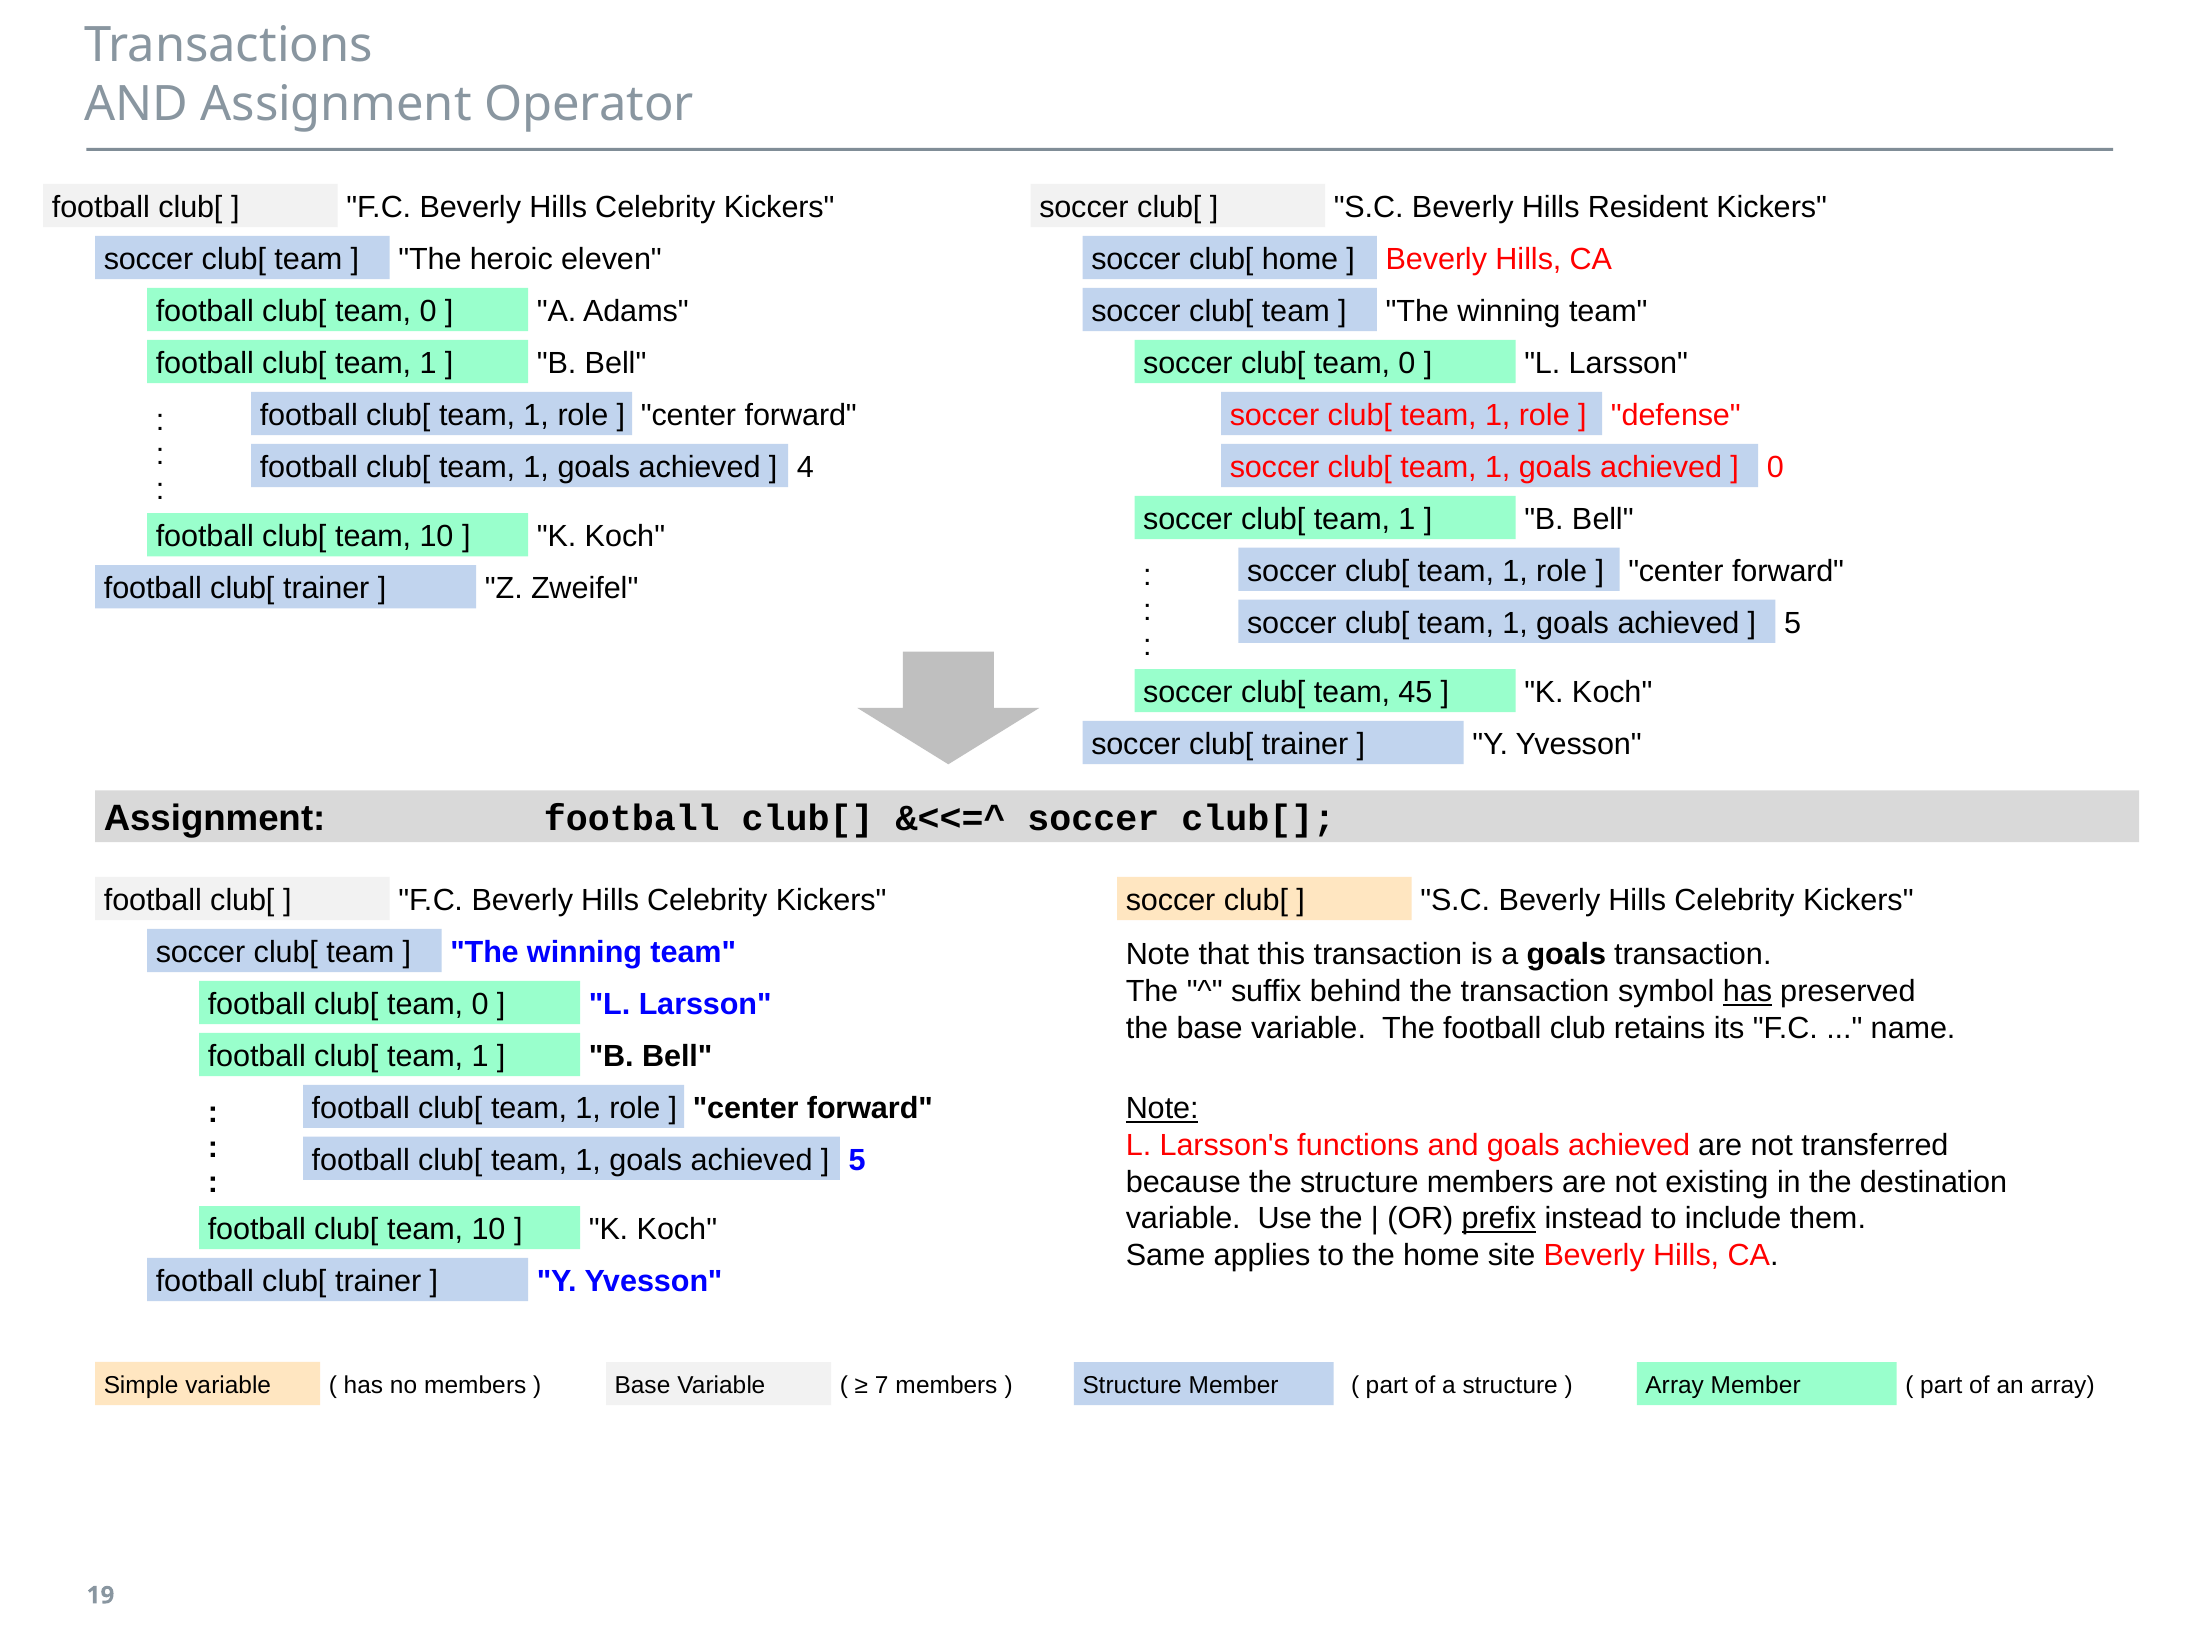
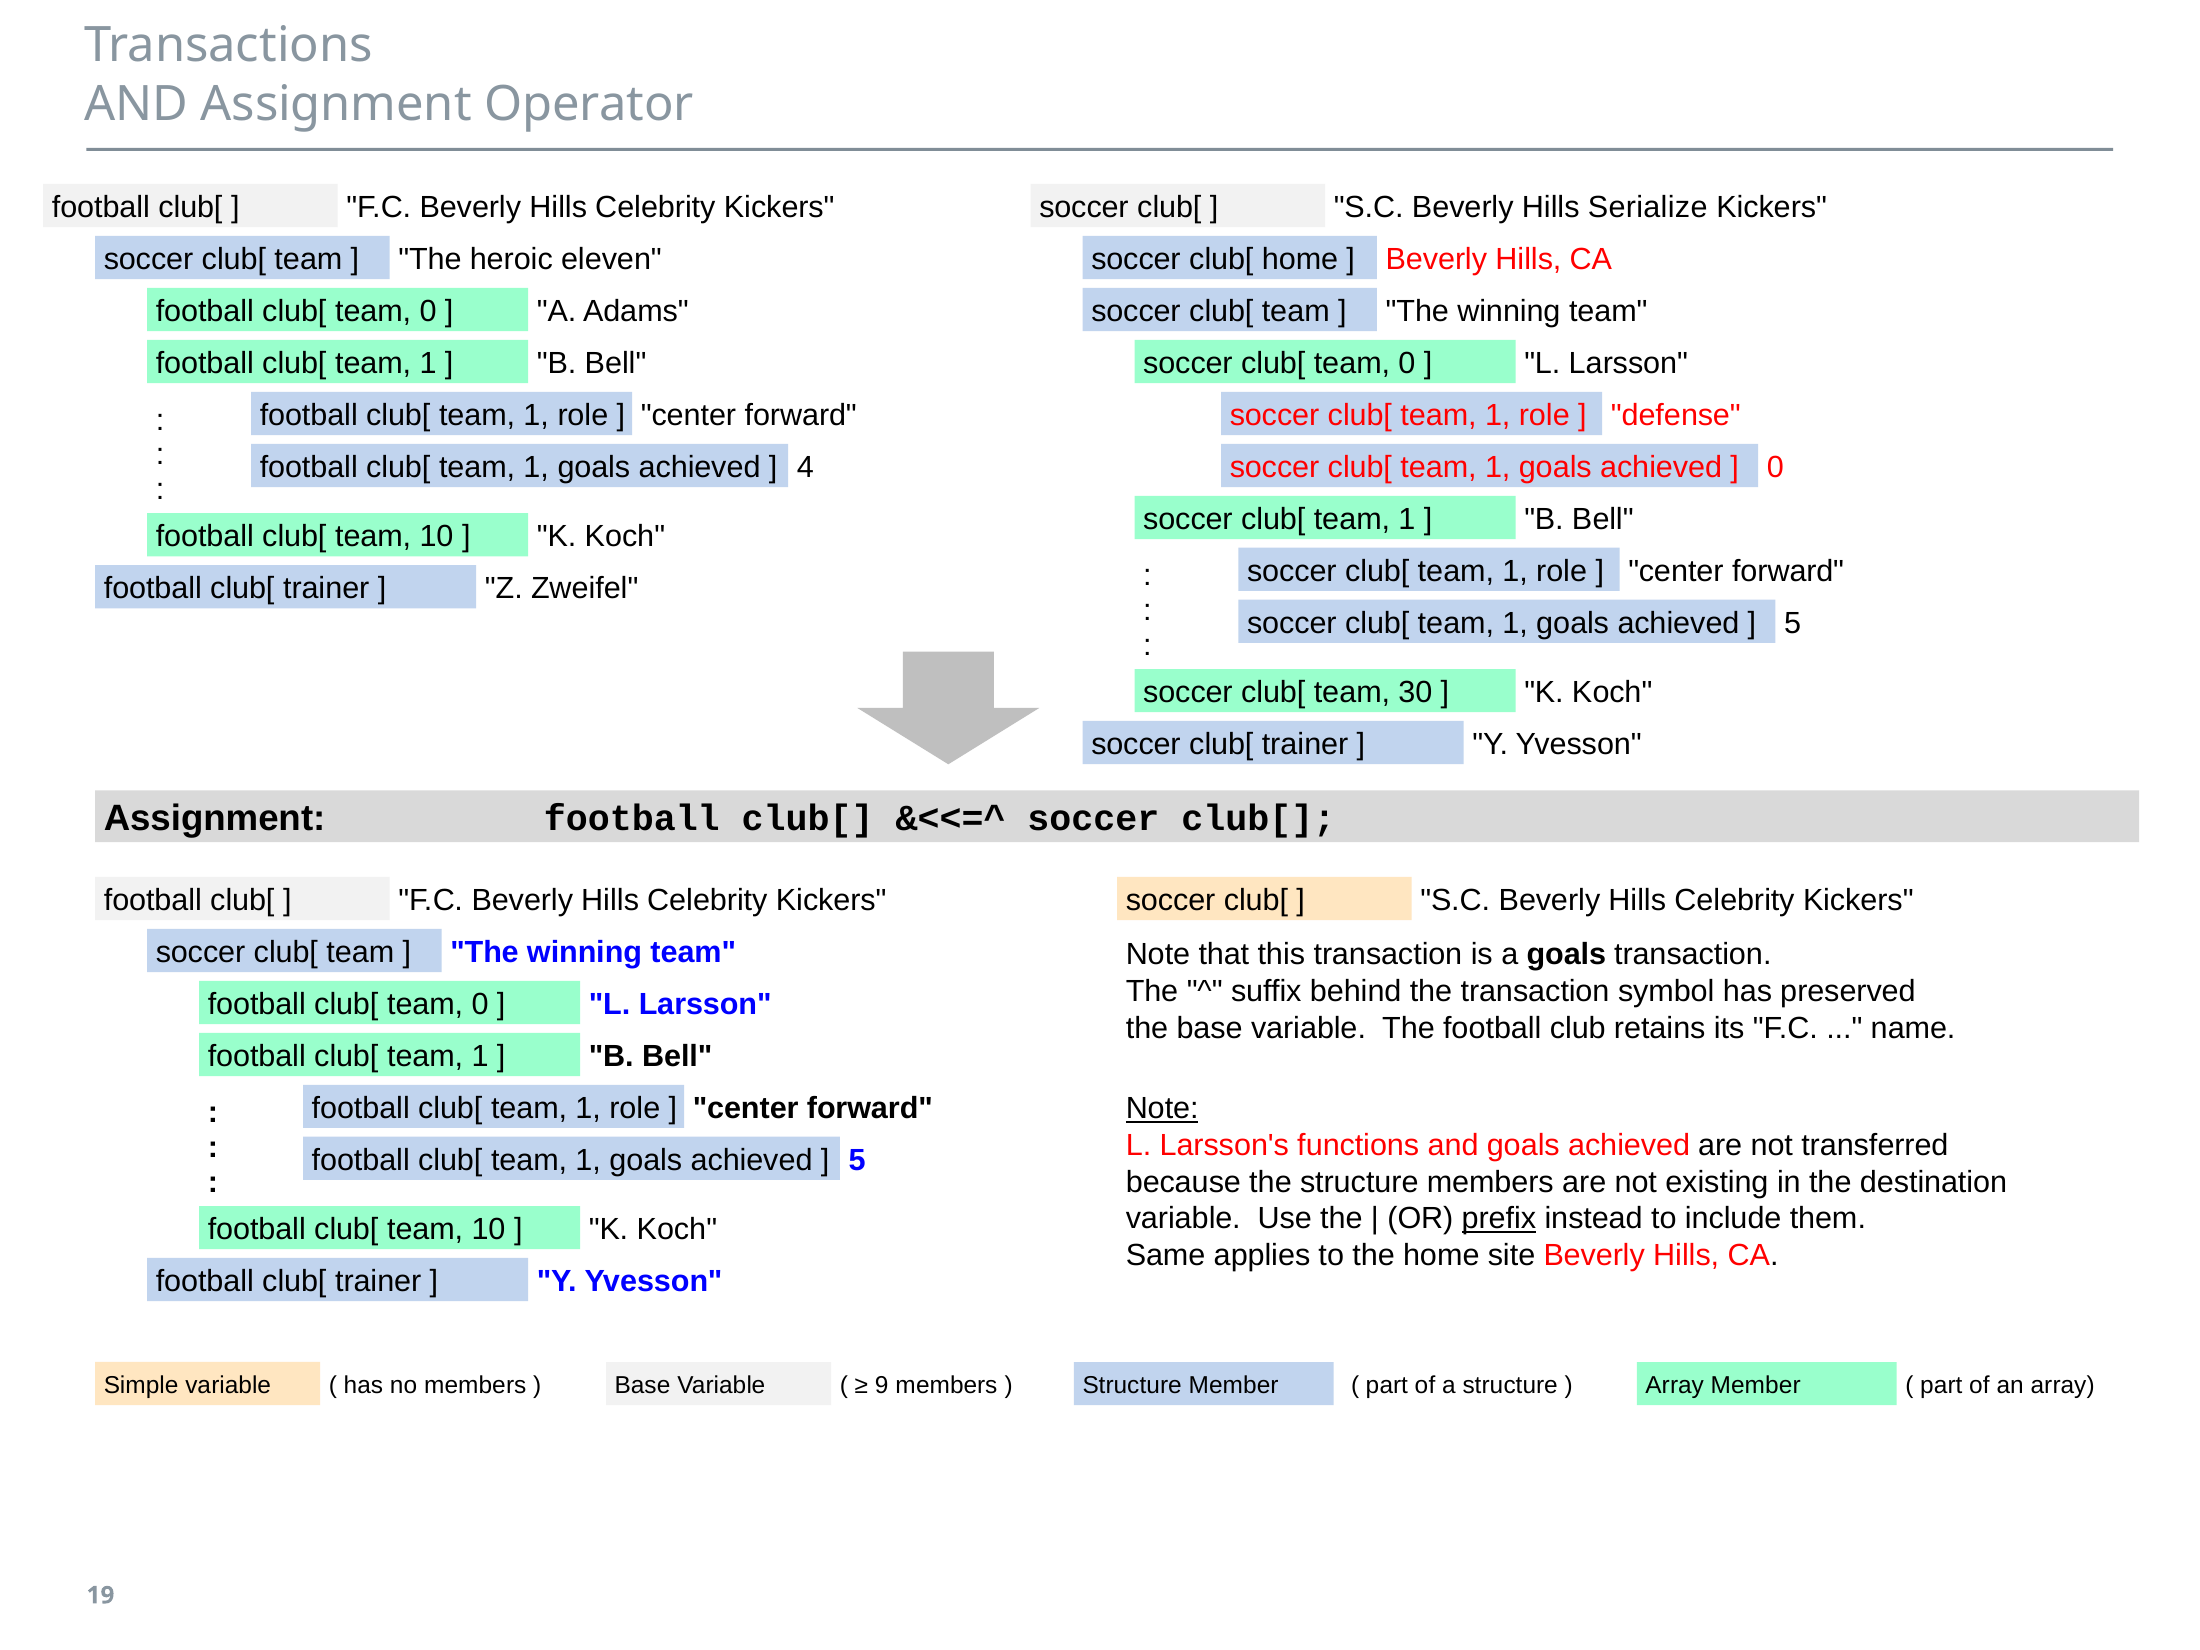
Resident: Resident -> Serialize
45: 45 -> 30
has at (1747, 992) underline: present -> none
7: 7 -> 9
